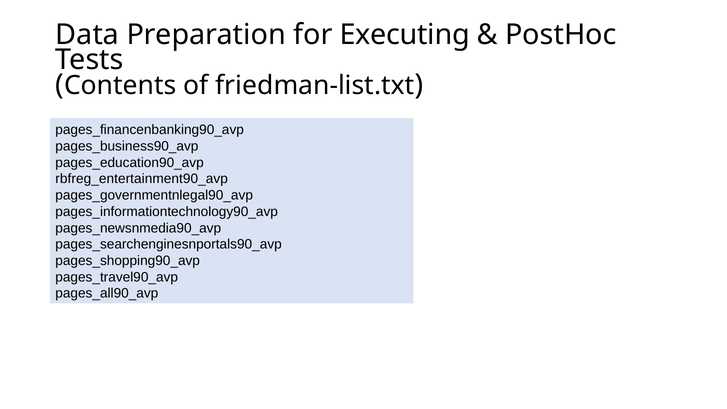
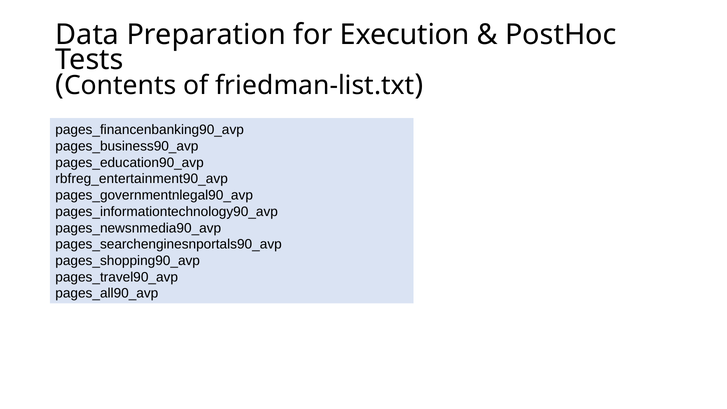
Executing: Executing -> Execution
